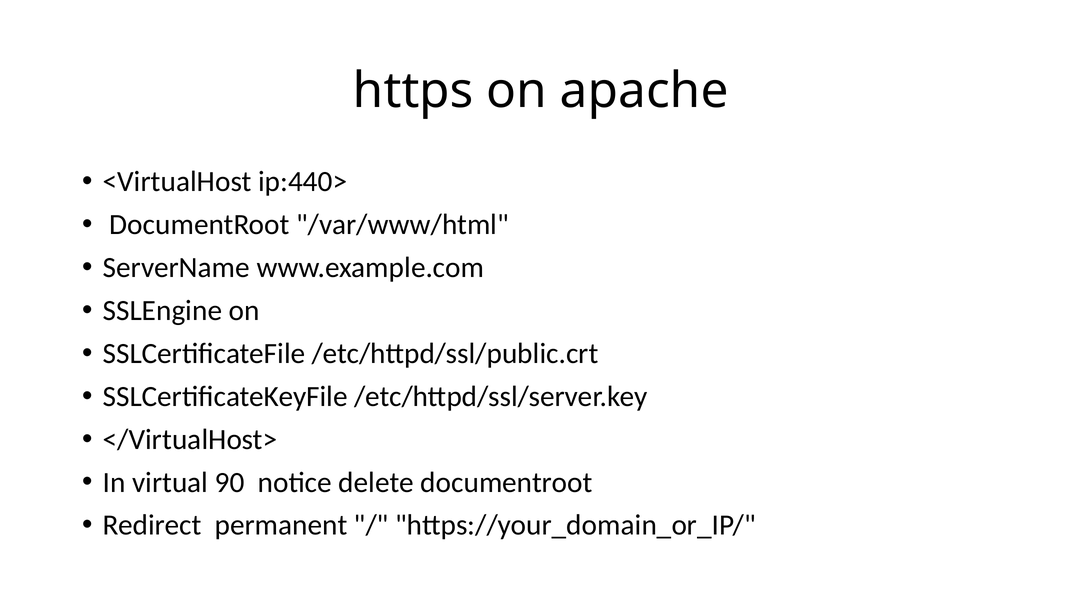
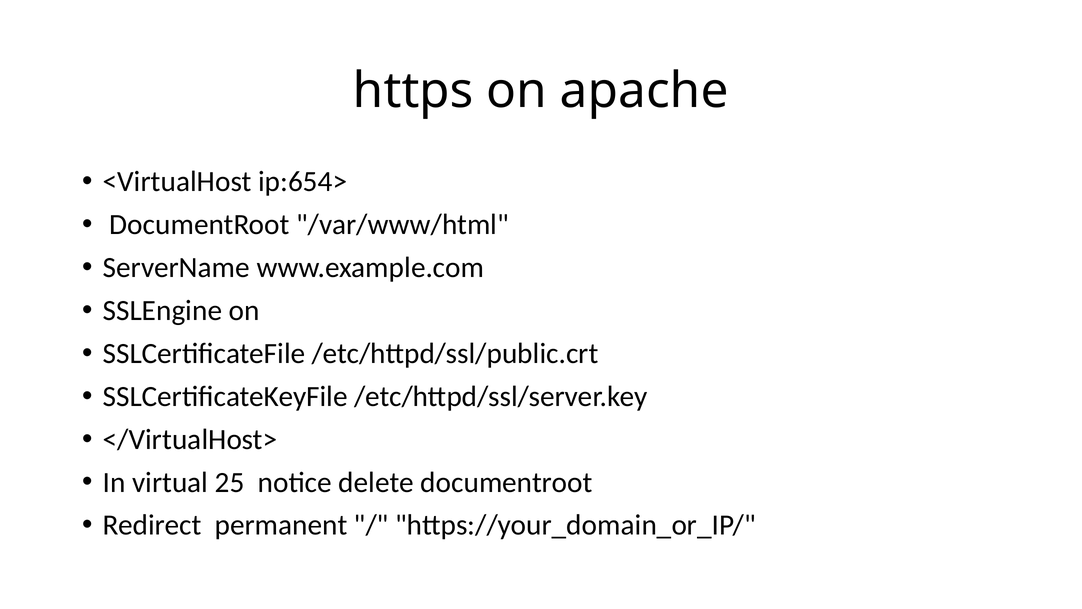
ip:440>: ip:440> -> ip:654>
90: 90 -> 25
